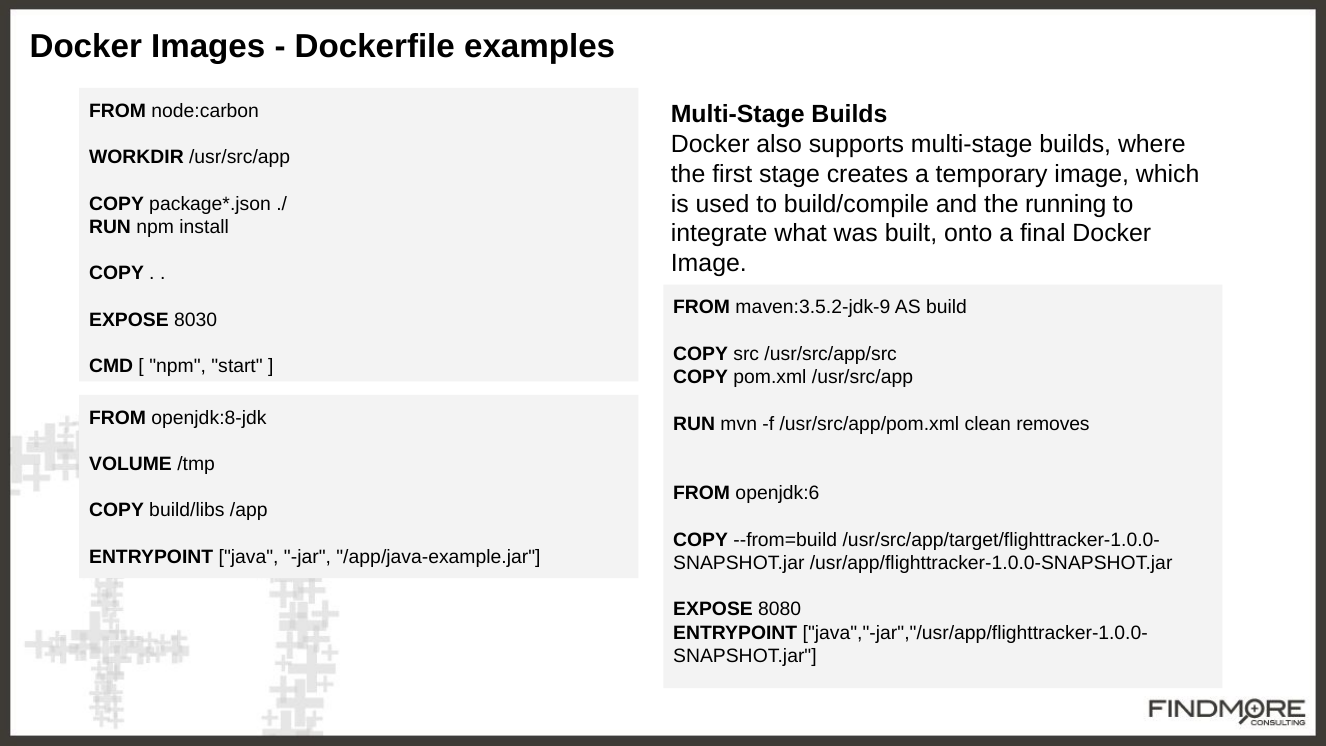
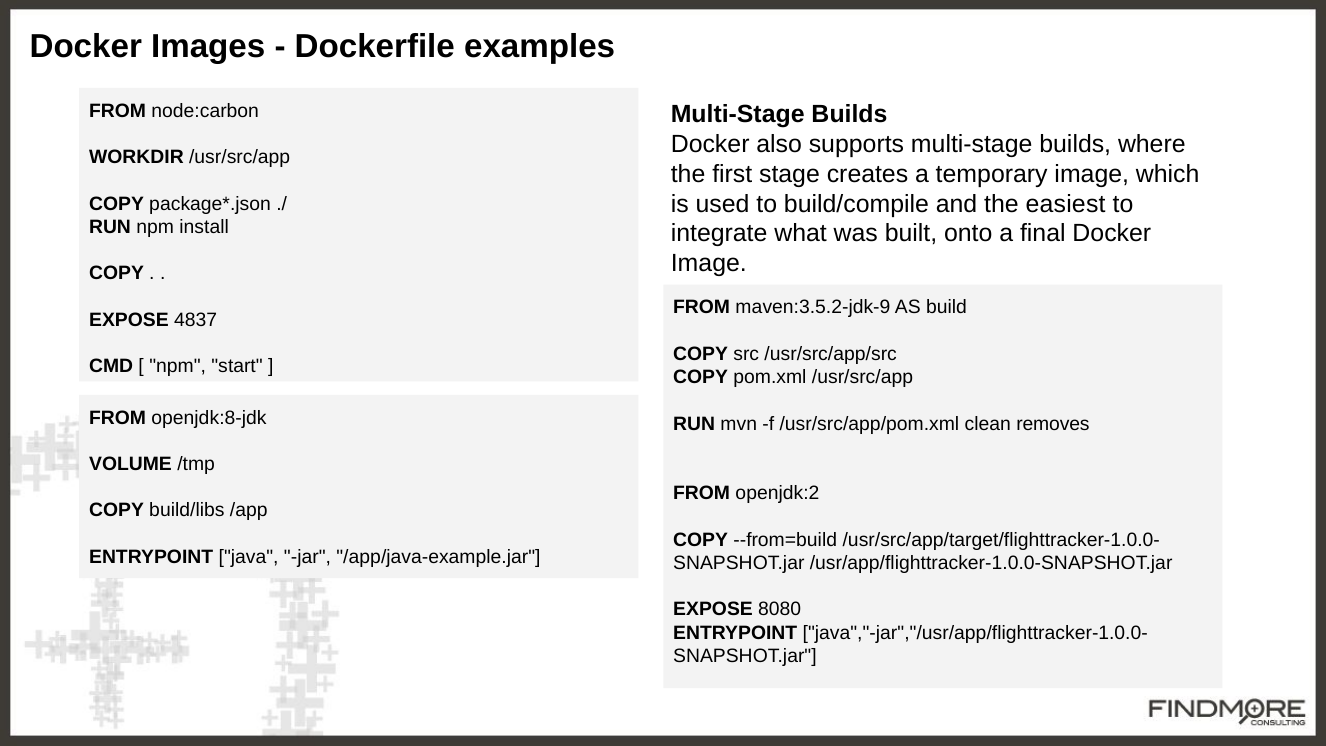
running: running -> easiest
8030: 8030 -> 4837
openjdk:6: openjdk:6 -> openjdk:2
